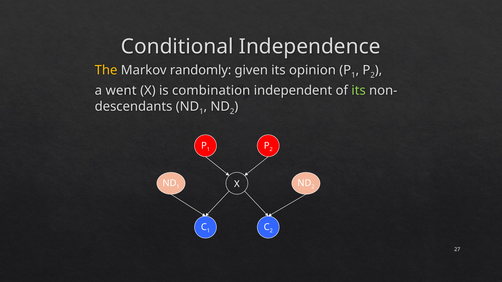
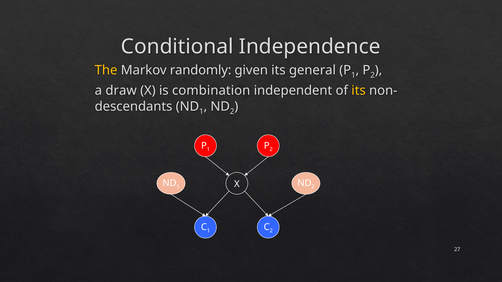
opinion: opinion -> general
went: went -> draw
its at (359, 91) colour: light green -> yellow
